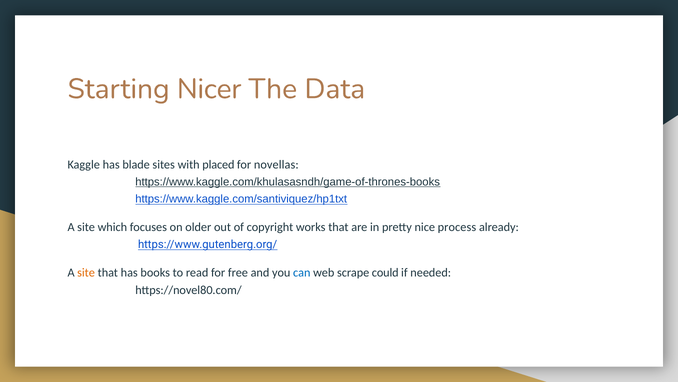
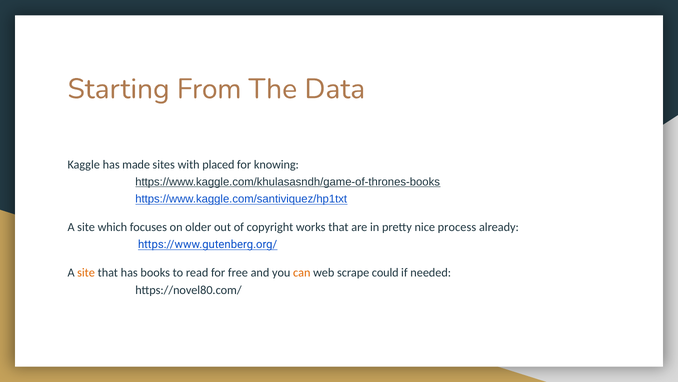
Nicer: Nicer -> From
blade: blade -> made
novellas: novellas -> knowing
can colour: blue -> orange
